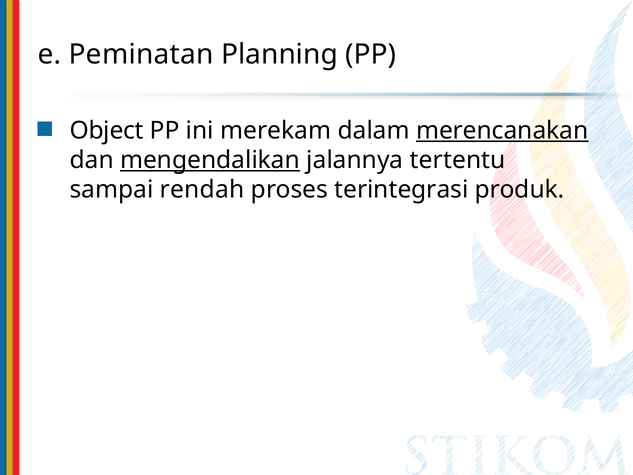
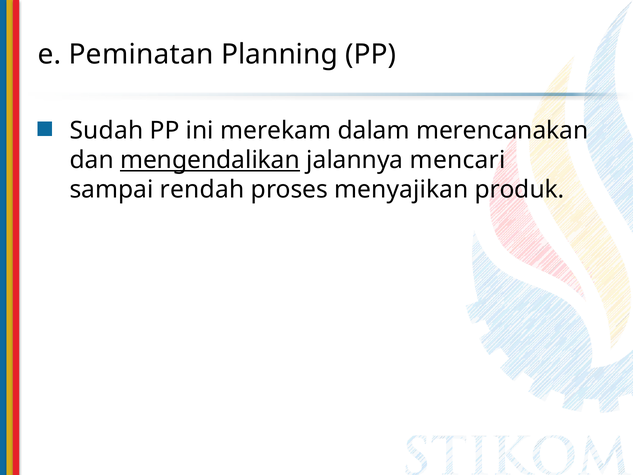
Object: Object -> Sudah
merencanakan underline: present -> none
tertentu: tertentu -> mencari
terintegrasi: terintegrasi -> menyajikan
